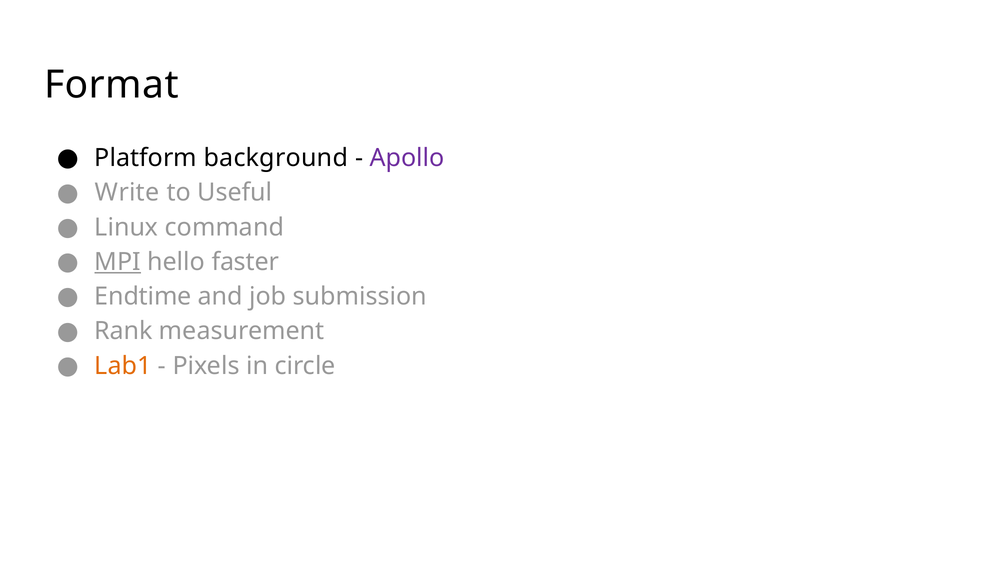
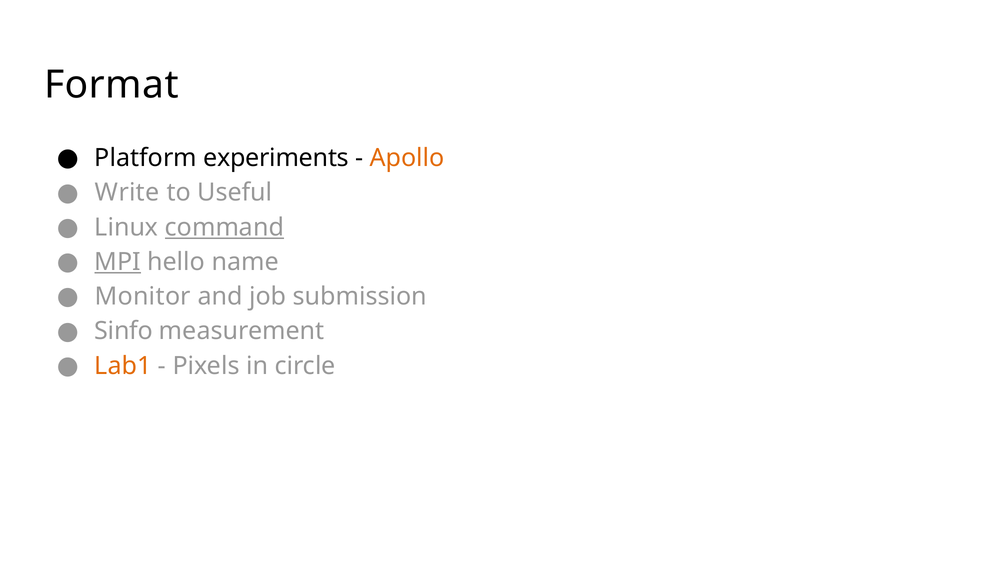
background: background -> experiments
Apollo colour: purple -> orange
command underline: none -> present
faster: faster -> name
Endtime: Endtime -> Monitor
Rank: Rank -> Sinfo
